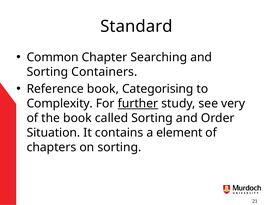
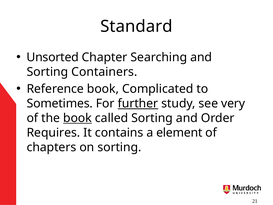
Common: Common -> Unsorted
Categorising: Categorising -> Complicated
Complexity: Complexity -> Sometimes
book at (77, 118) underline: none -> present
Situation: Situation -> Requires
